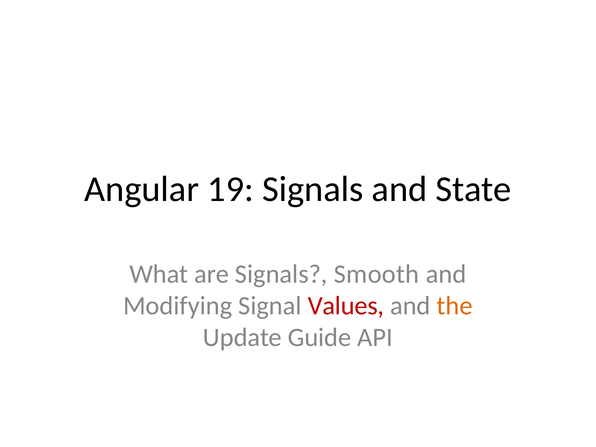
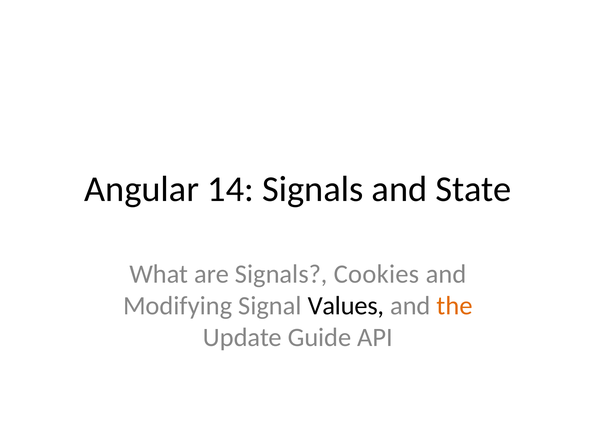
19: 19 -> 14
Smooth: Smooth -> Cookies
Values colour: red -> black
